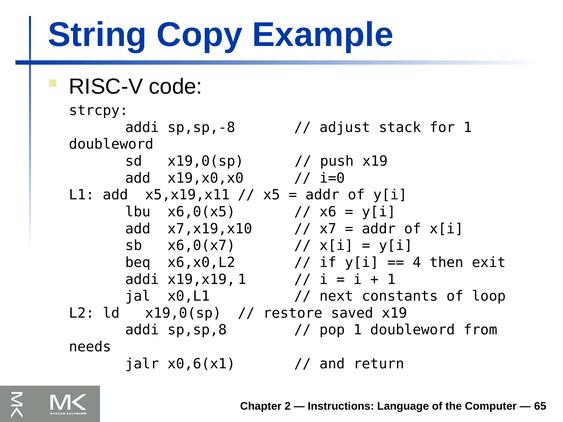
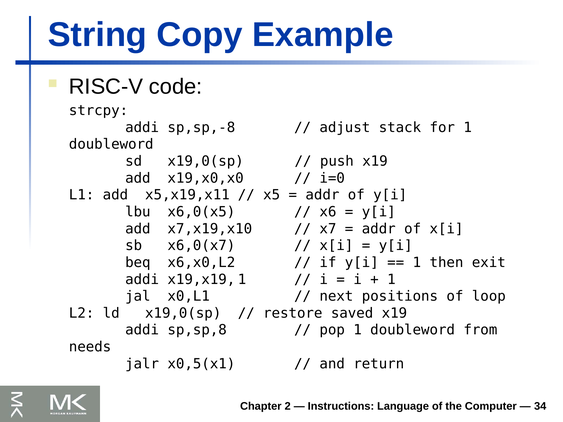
4 at (417, 263): 4 -> 1
constants: constants -> positions
x0,6(x1: x0,6(x1 -> x0,5(x1
65: 65 -> 34
